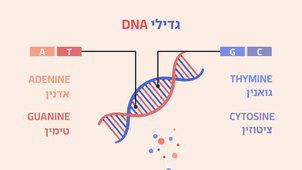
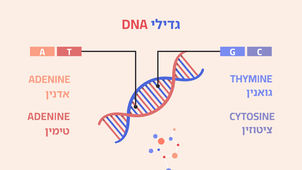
GUANINE at (49, 116): GUANINE -> ADENINE
